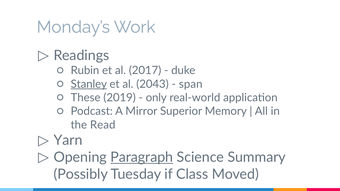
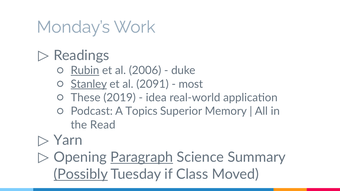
Rubin underline: none -> present
2017: 2017 -> 2006
2043: 2043 -> 2091
span: span -> most
only: only -> idea
Mirror: Mirror -> Topics
Possibly underline: none -> present
